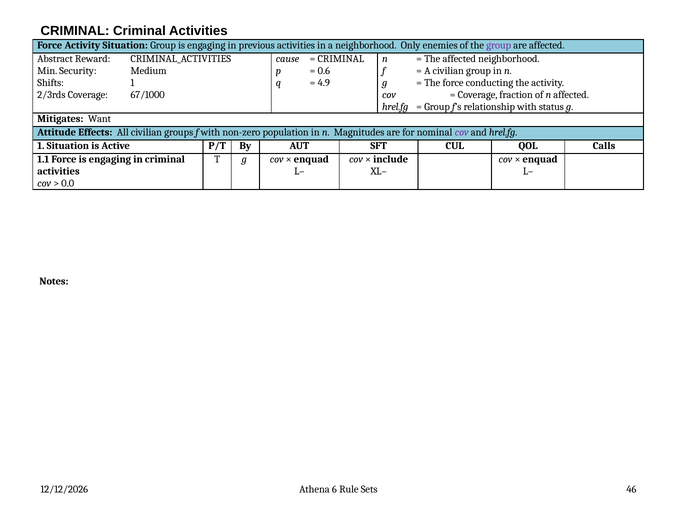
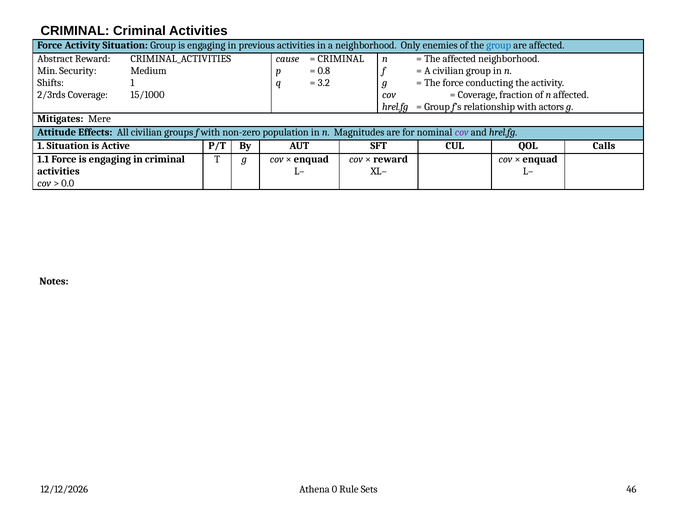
group at (499, 45) colour: purple -> blue
0.6: 0.6 -> 0.8
4.9: 4.9 -> 3.2
67/1000: 67/1000 -> 15/1000
status: status -> actors
Want: Want -> Mere
include at (391, 159): include -> reward
6: 6 -> 0
